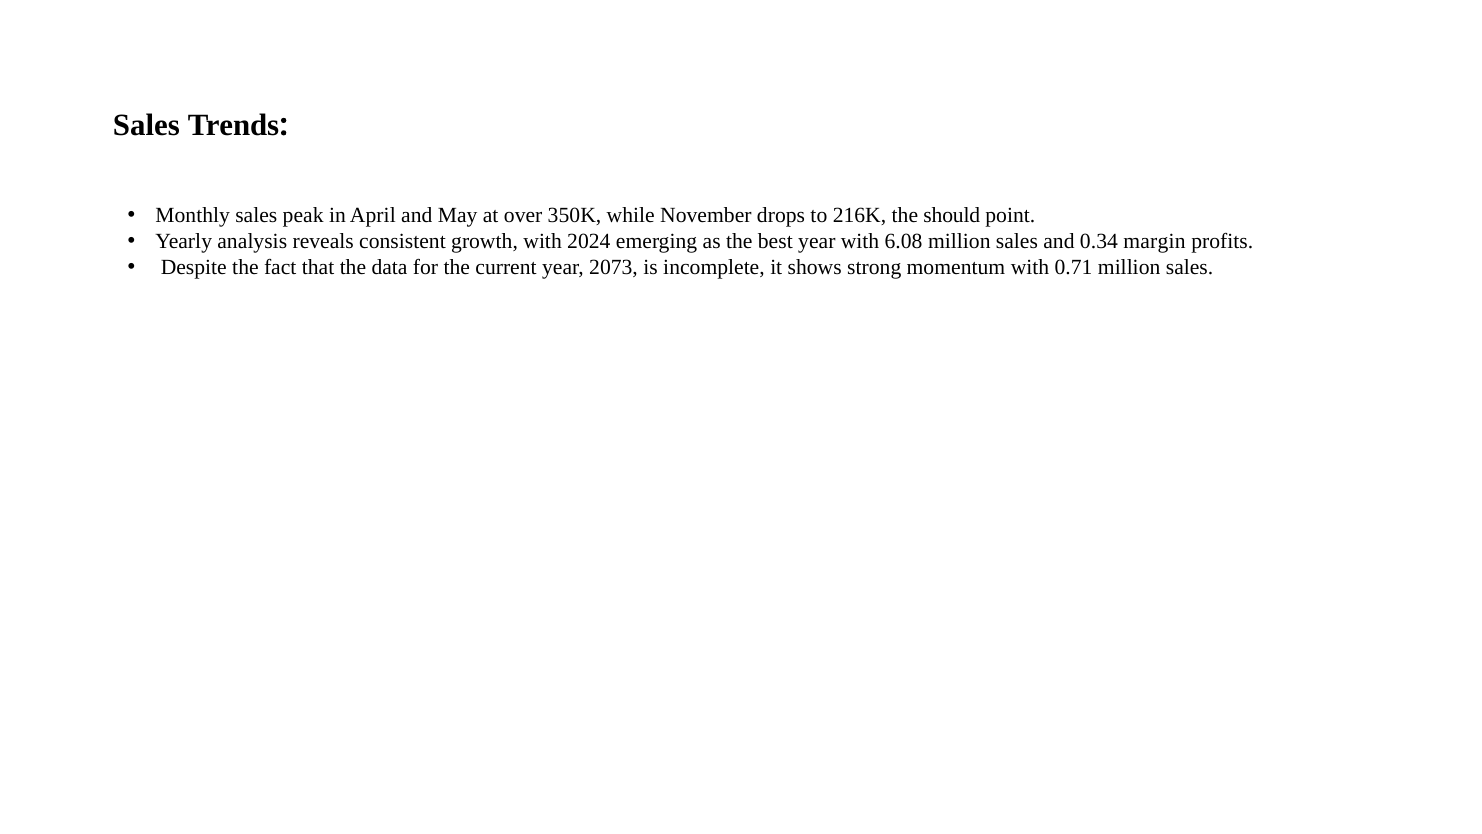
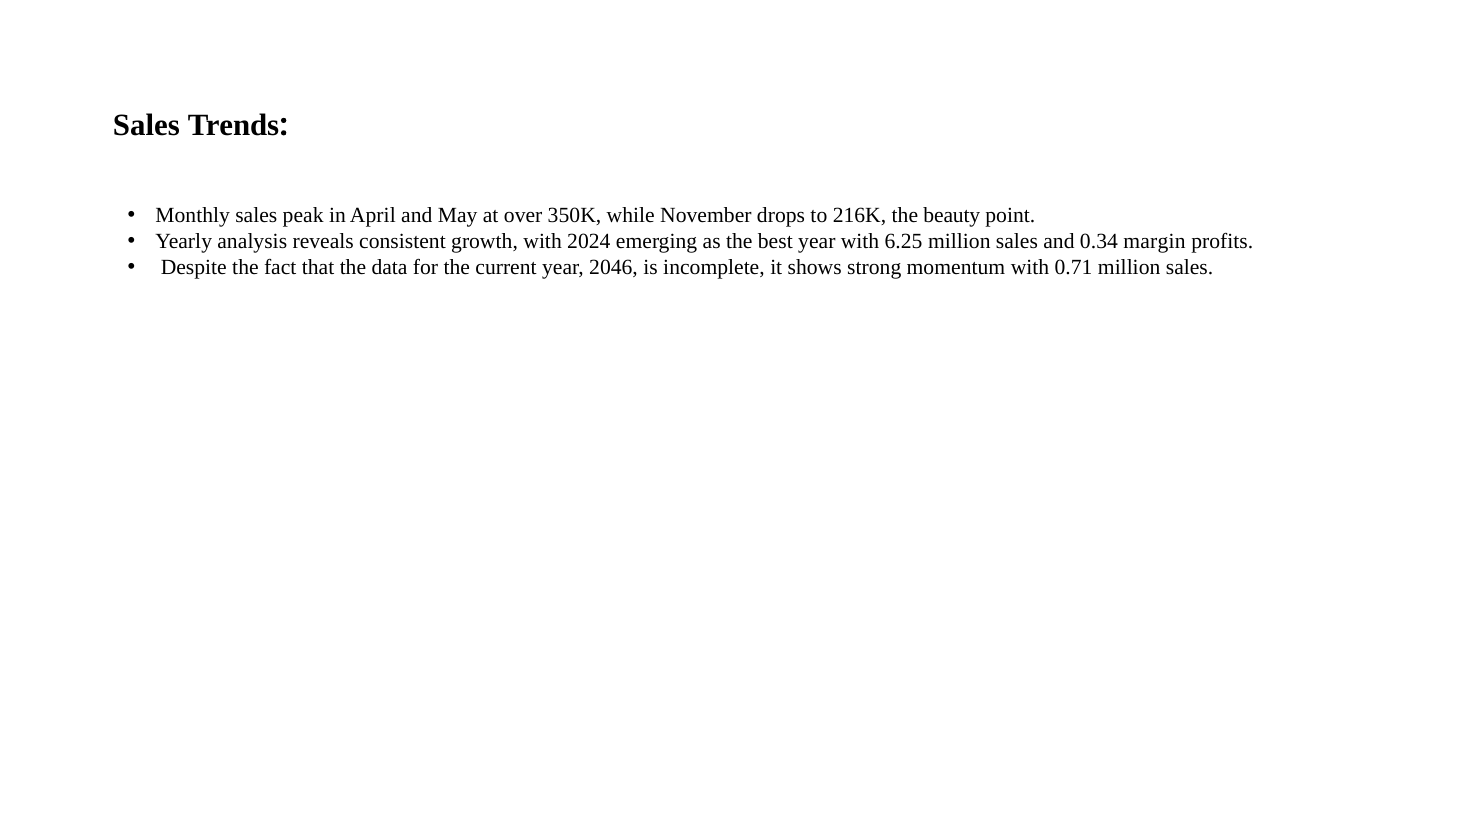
should: should -> beauty
6.08: 6.08 -> 6.25
2073: 2073 -> 2046
